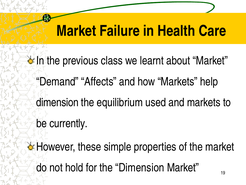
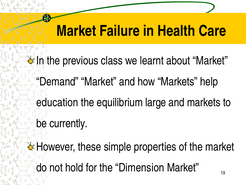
Demand Affects: Affects -> Market
dimension at (57, 102): dimension -> education
used: used -> large
